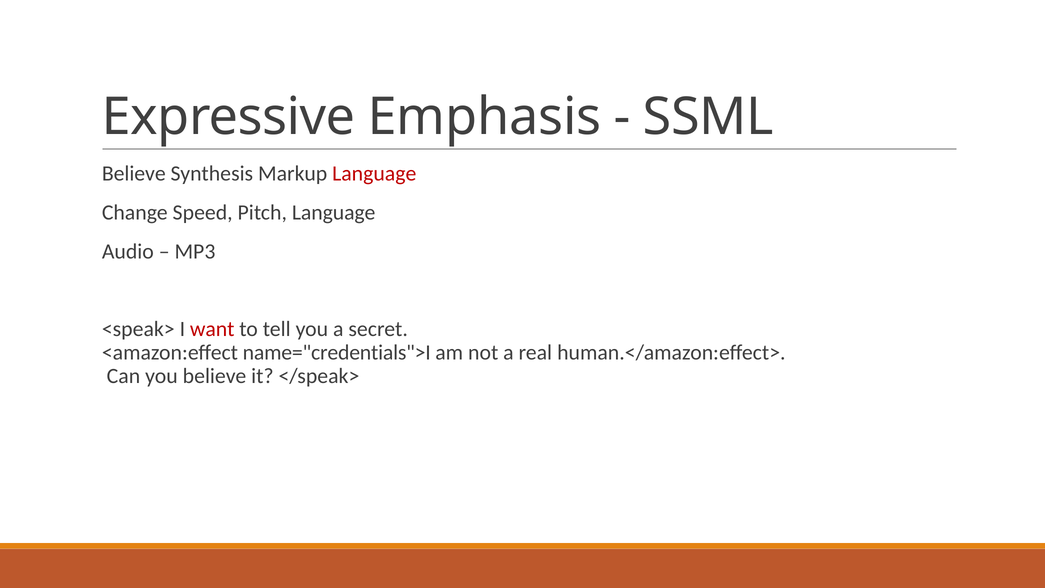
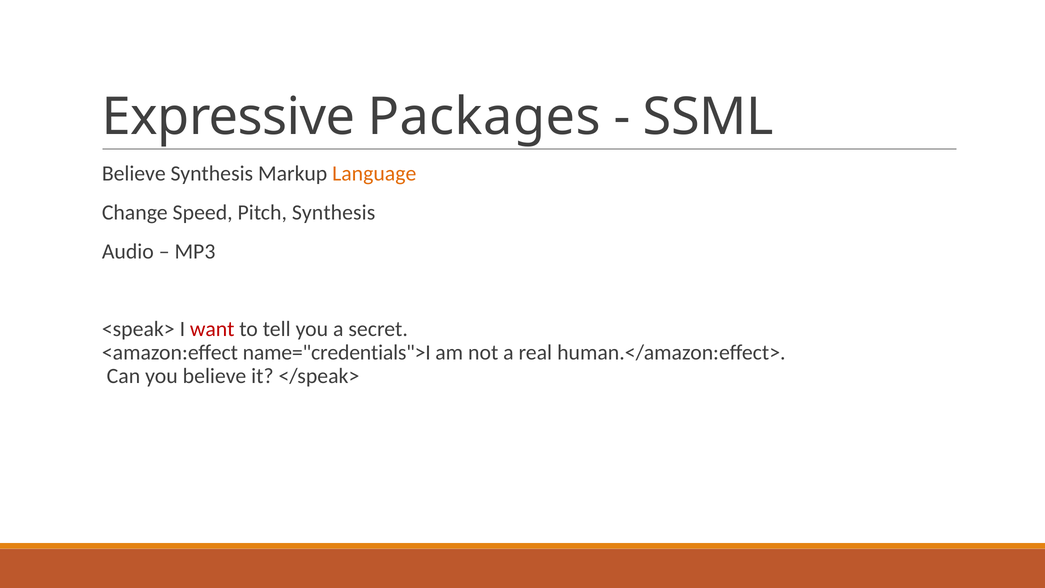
Emphasis: Emphasis -> Packages
Language at (374, 174) colour: red -> orange
Pitch Language: Language -> Synthesis
